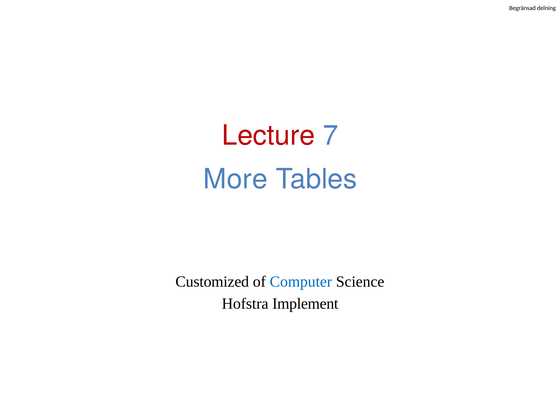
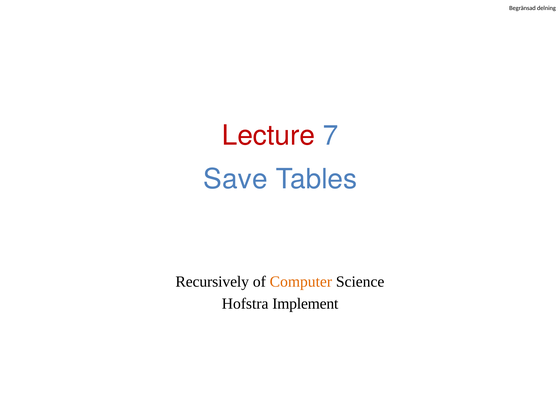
More: More -> Save
Customized: Customized -> Recursively
Computer colour: blue -> orange
